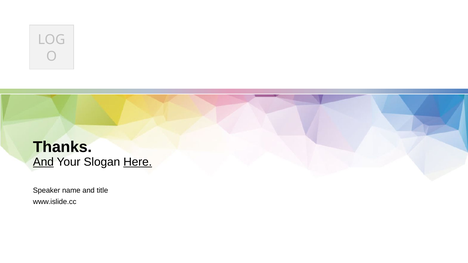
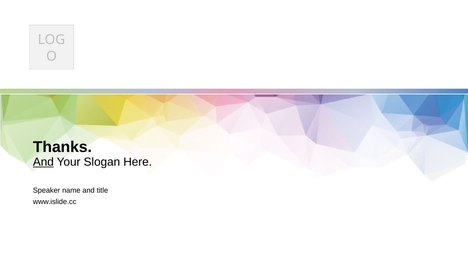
Here underline: present -> none
